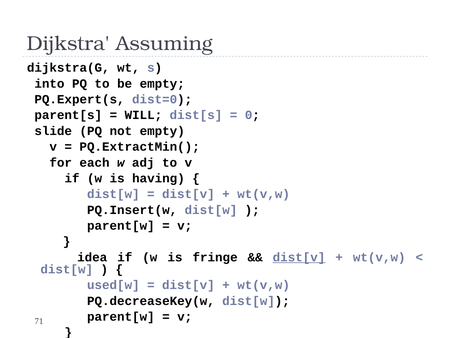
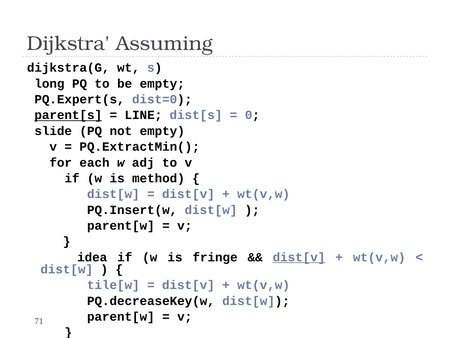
into: into -> long
parent[s underline: none -> present
WILL: WILL -> LINE
having: having -> method
used[w: used[w -> tile[w
